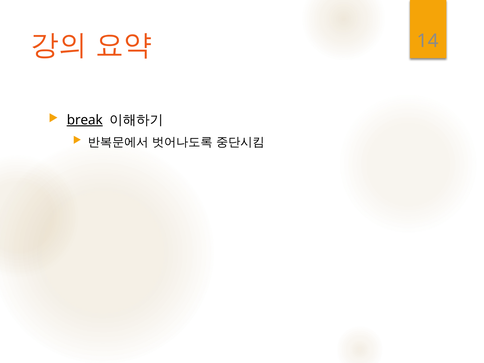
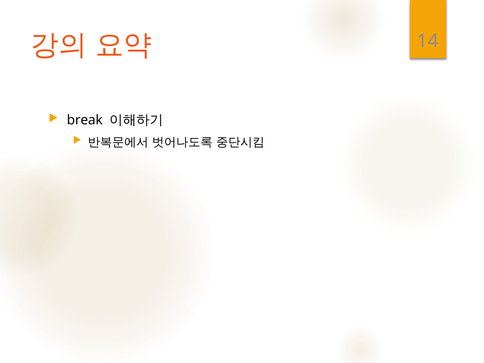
break underline: present -> none
